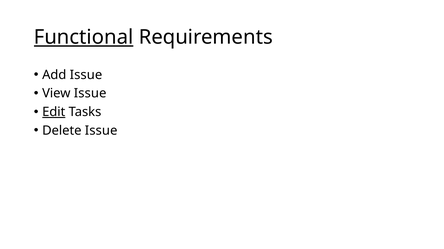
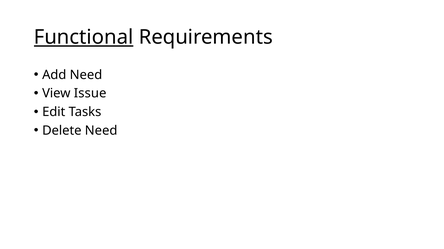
Add Issue: Issue -> Need
Edit underline: present -> none
Delete Issue: Issue -> Need
